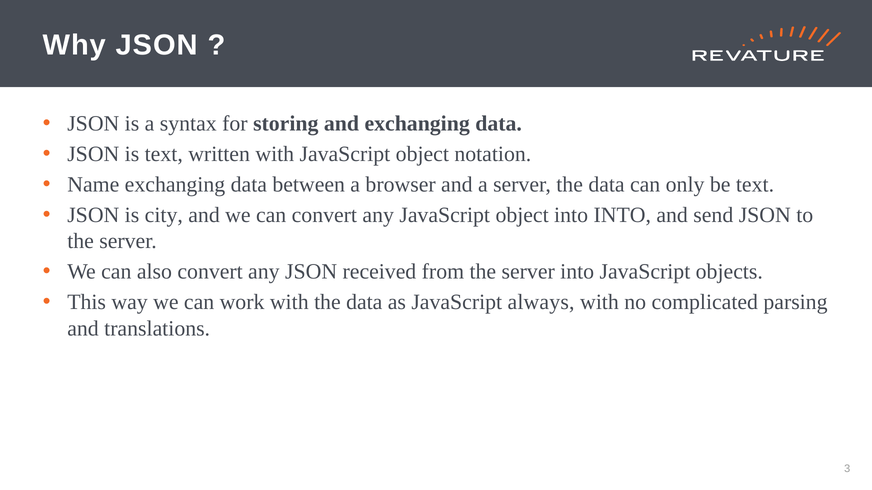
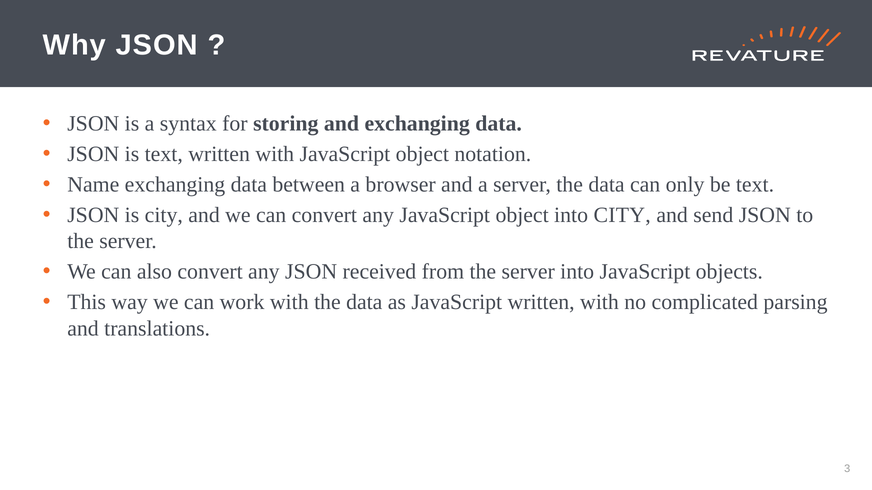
into INTO: INTO -> CITY
JavaScript always: always -> written
